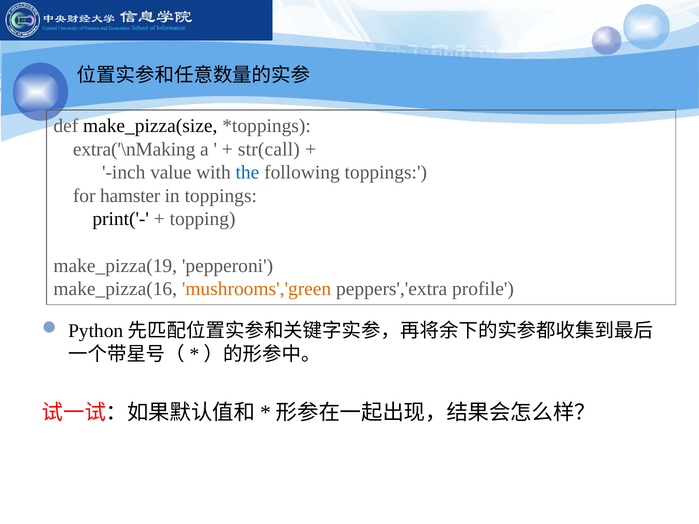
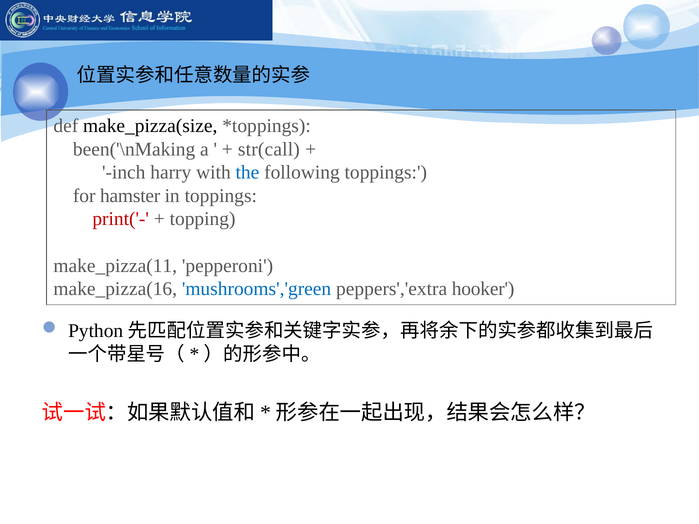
extra('\nMaking: extra('\nMaking -> been('\nMaking
value: value -> harry
print('- colour: black -> red
make_pizza(19: make_pizza(19 -> make_pizza(11
mushrooms','green colour: orange -> blue
profile: profile -> hooker
